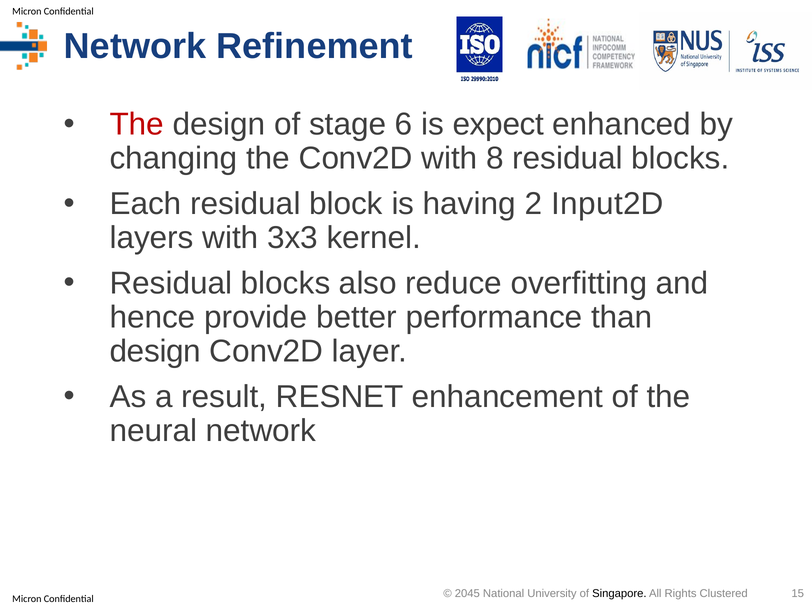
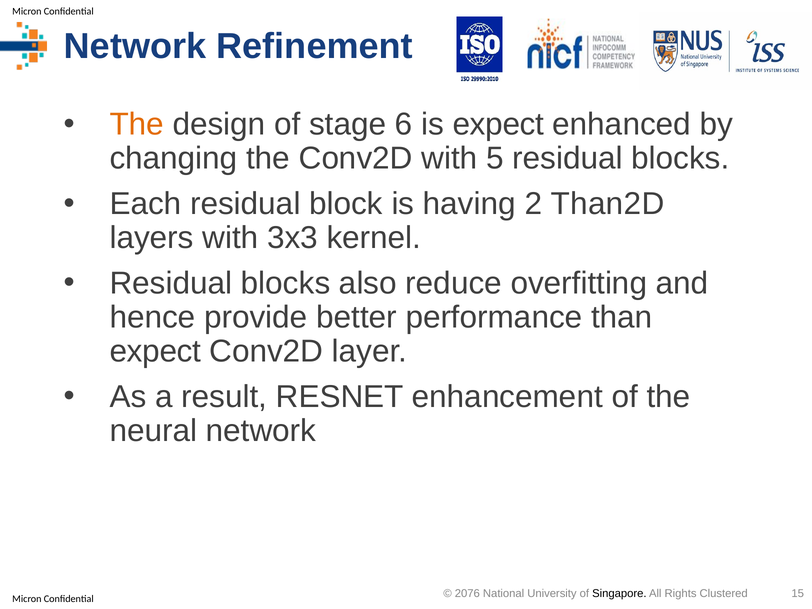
The at (137, 125) colour: red -> orange
8: 8 -> 5
Input2D: Input2D -> Than2D
design at (155, 351): design -> expect
2045: 2045 -> 2076
